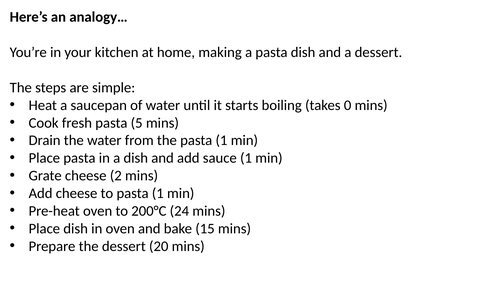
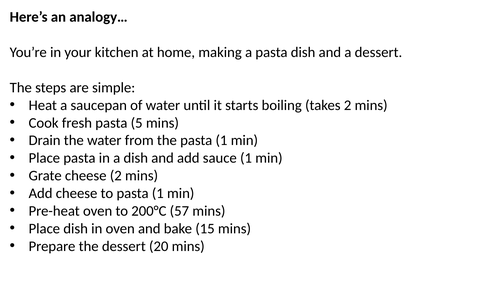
takes 0: 0 -> 2
24: 24 -> 57
